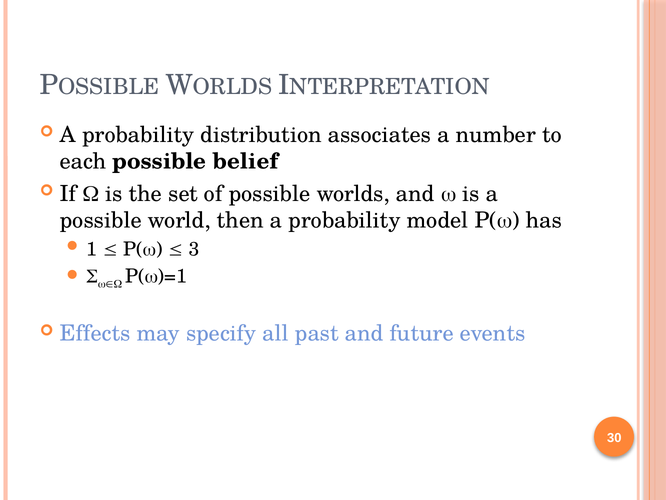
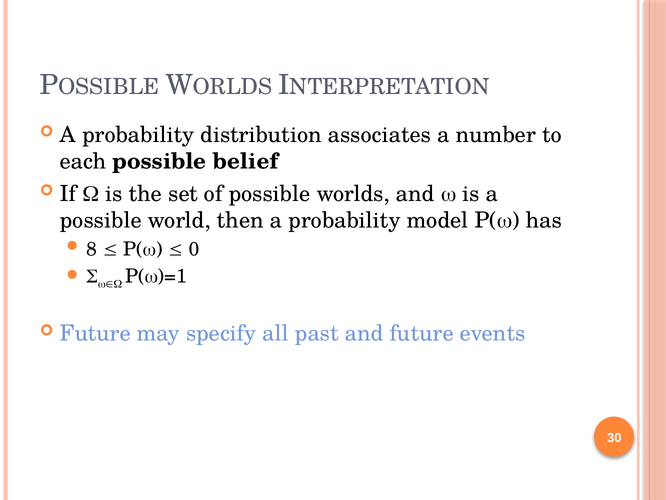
1: 1 -> 8
3: 3 -> 0
Effects at (95, 333): Effects -> Future
